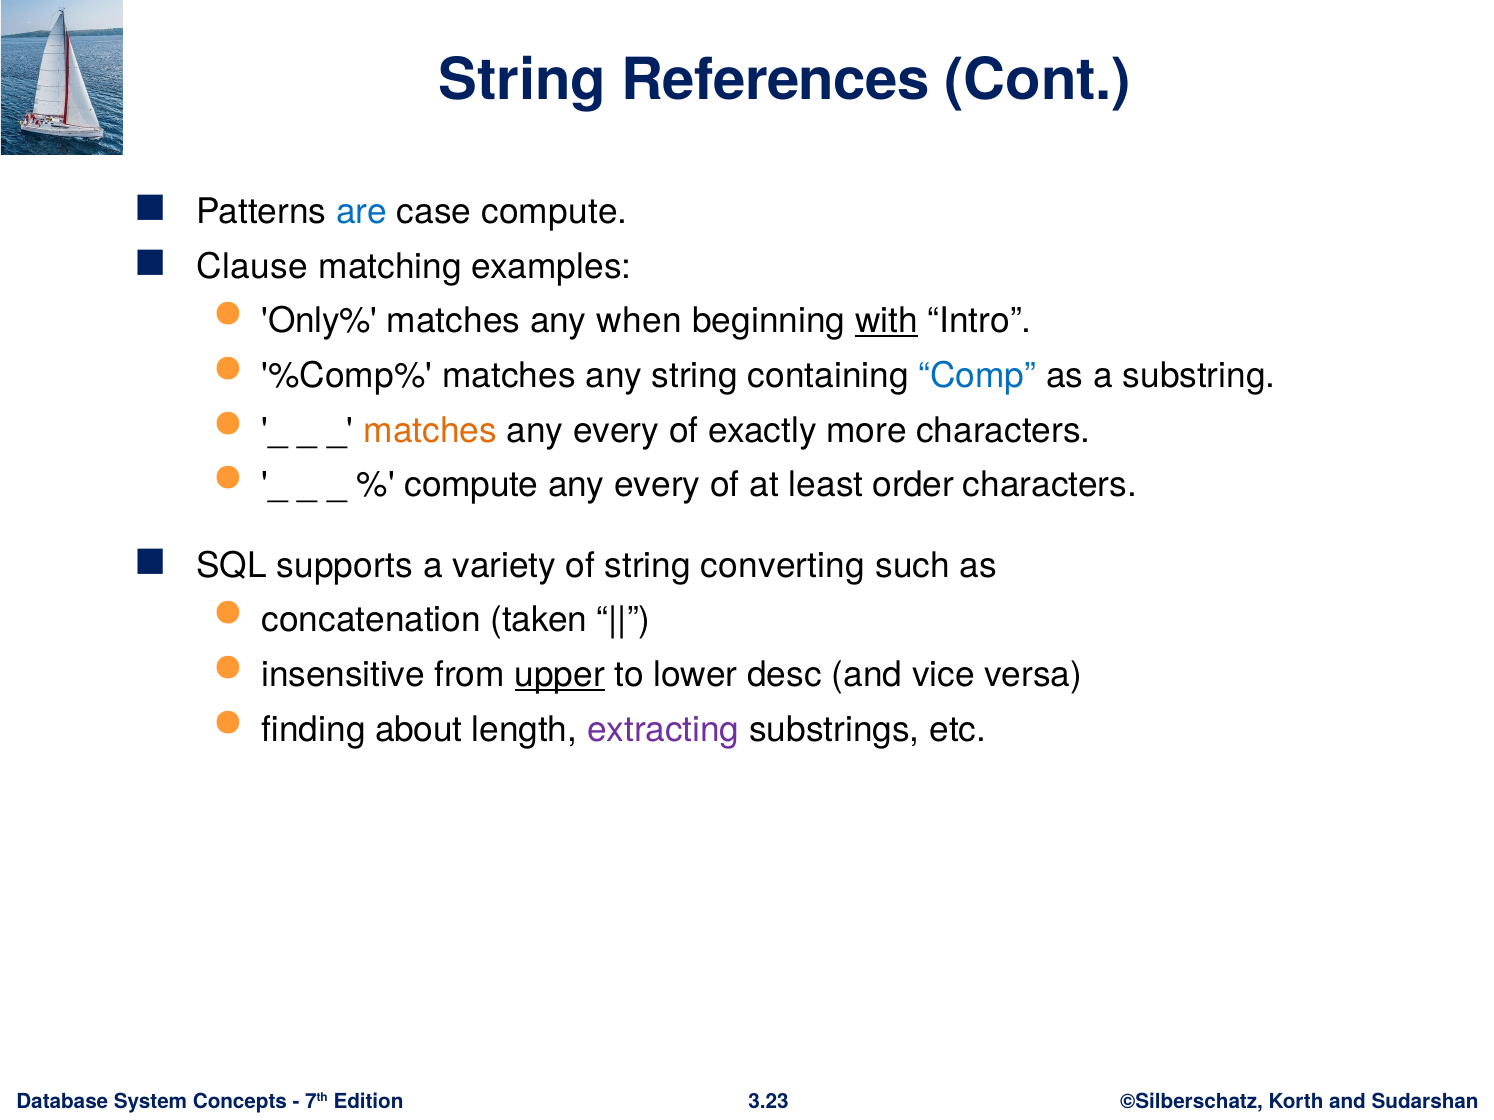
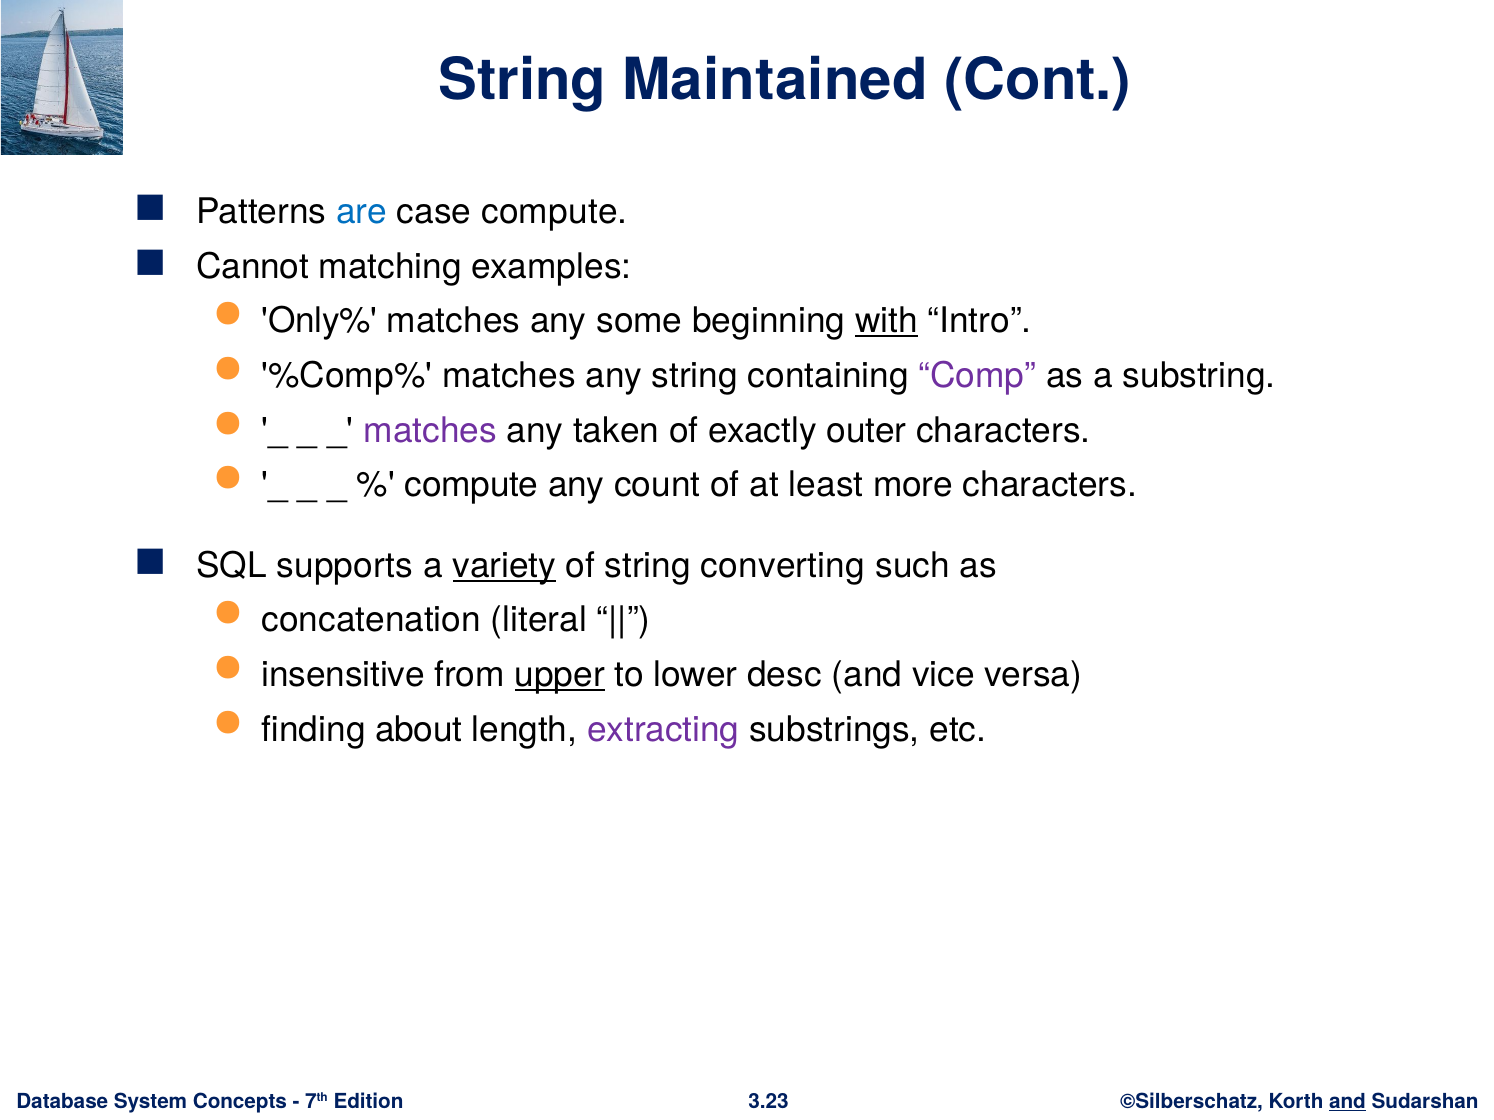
References: References -> Maintained
Clause: Clause -> Cannot
when: when -> some
Comp colour: blue -> purple
matches at (430, 431) colour: orange -> purple
every at (616, 431): every -> taken
more: more -> outer
every at (657, 485): every -> count
order: order -> more
variety underline: none -> present
taken: taken -> literal
and at (1347, 1102) underline: none -> present
